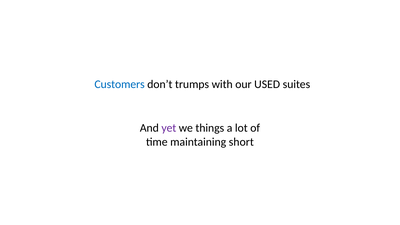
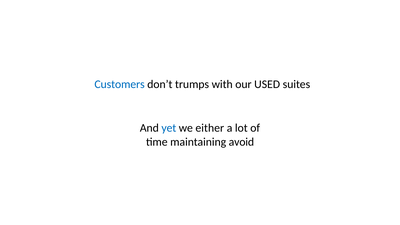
yet colour: purple -> blue
things: things -> either
short: short -> avoid
